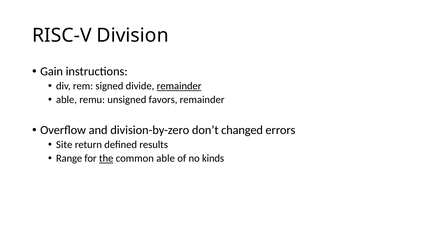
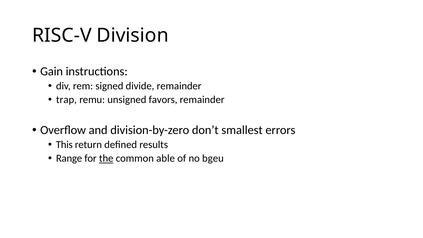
remainder at (179, 86) underline: present -> none
able at (67, 100): able -> trap
changed: changed -> smallest
Site: Site -> This
kinds: kinds -> bgeu
